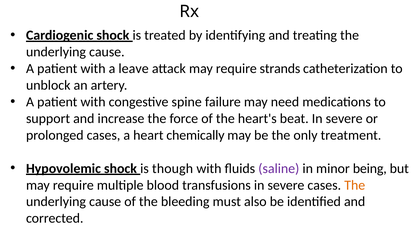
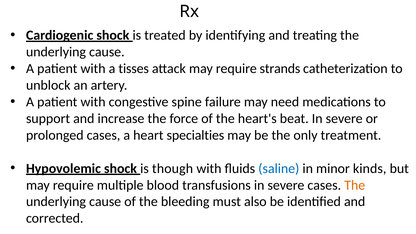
leave: leave -> tisses
chemically: chemically -> specialties
saline colour: purple -> blue
being: being -> kinds
